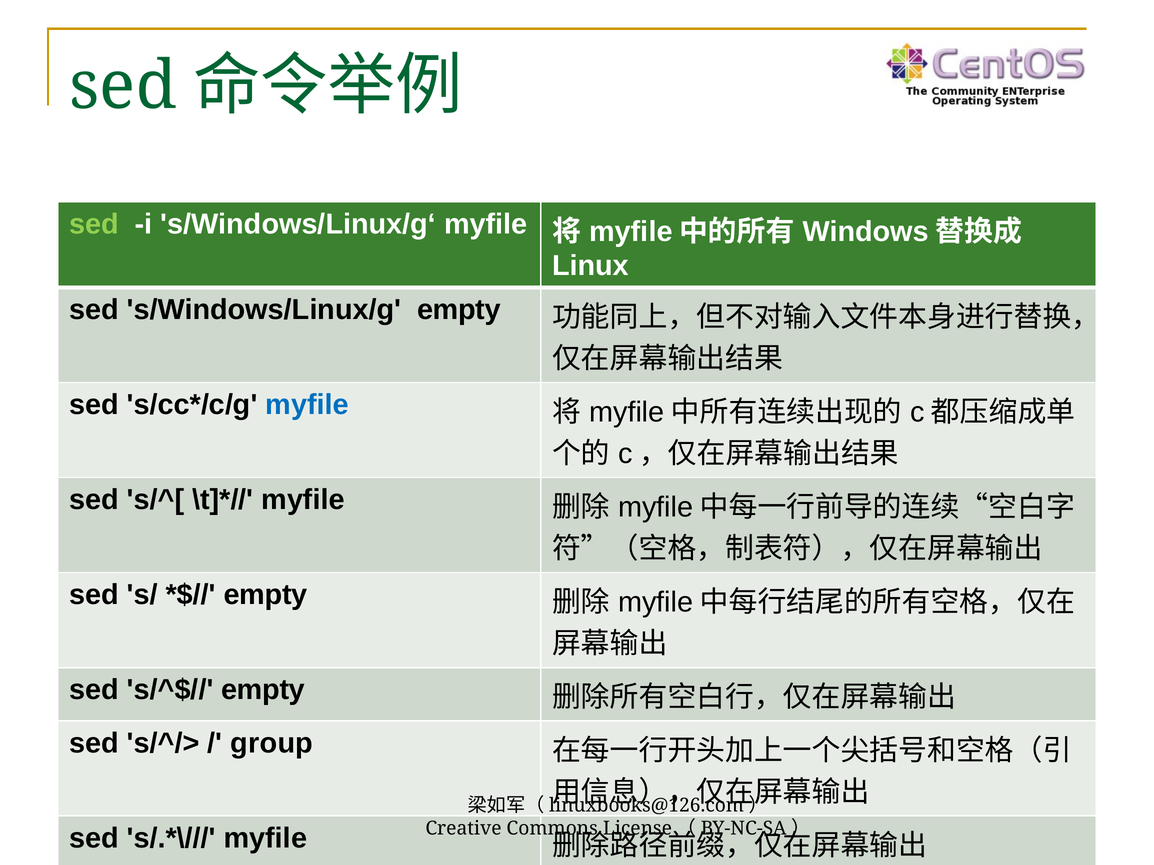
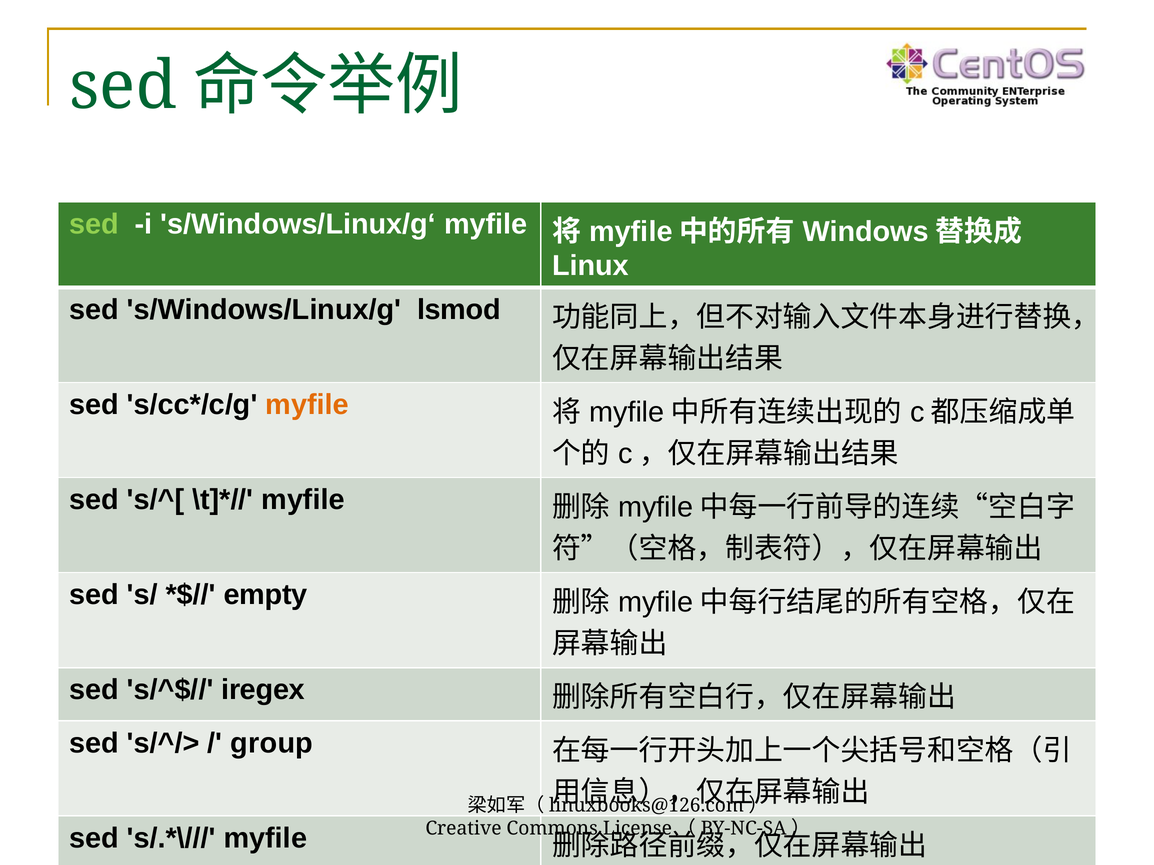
s/Windows/Linux/g empty: empty -> lsmod
myfile at (307, 405) colour: blue -> orange
s/^$// empty: empty -> iregex
